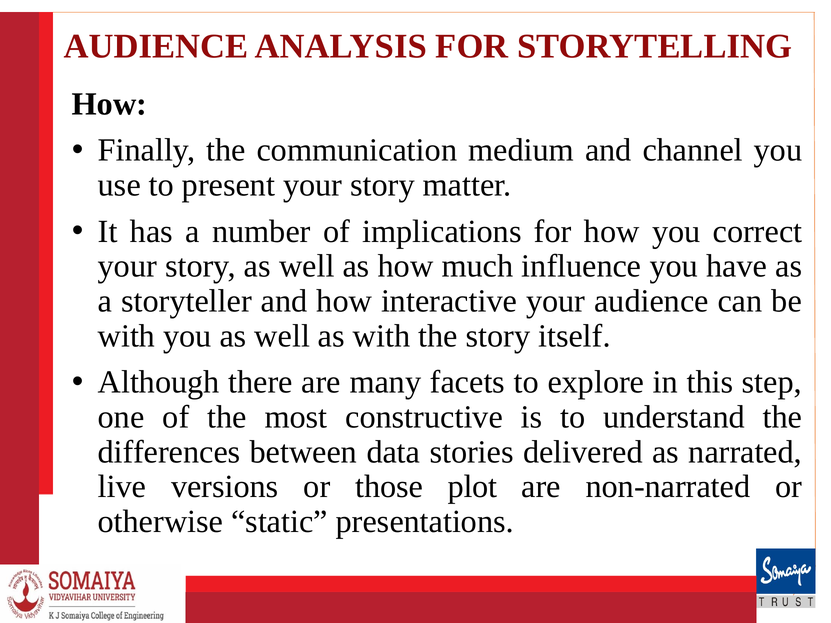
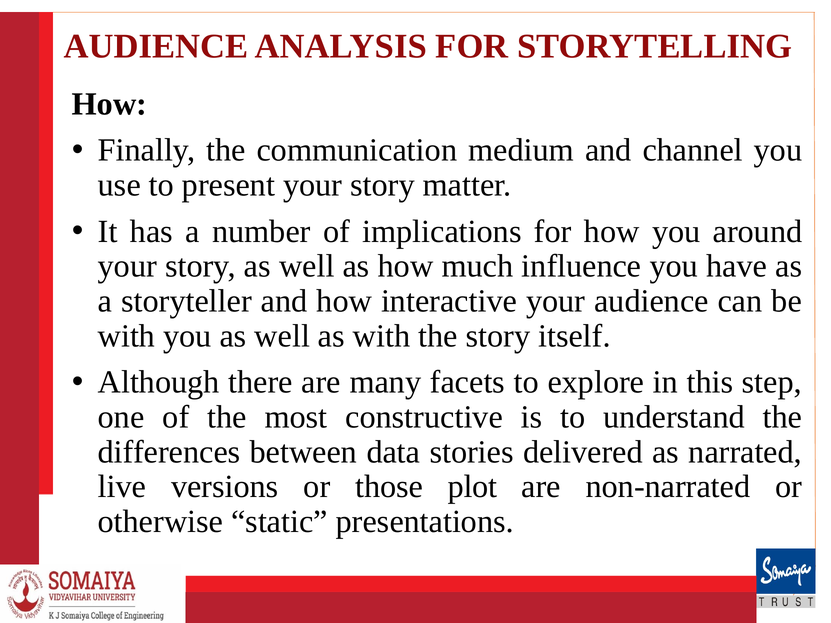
correct: correct -> around
